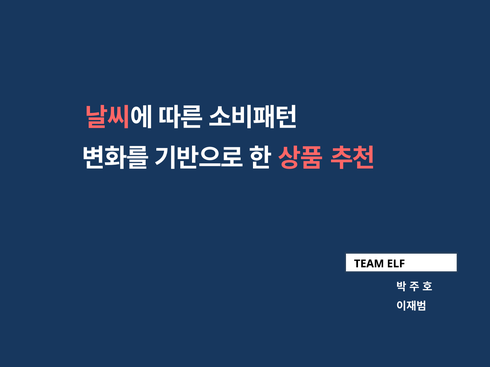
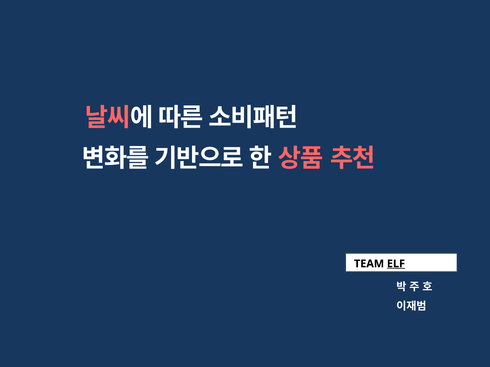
ELF underline: none -> present
